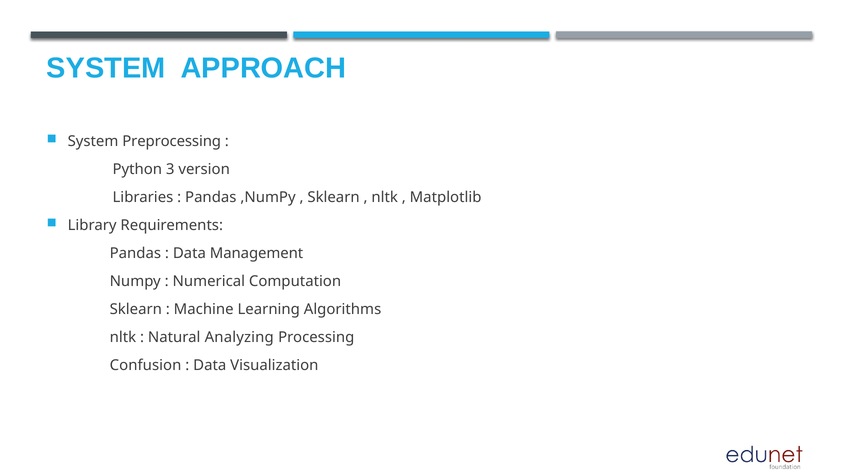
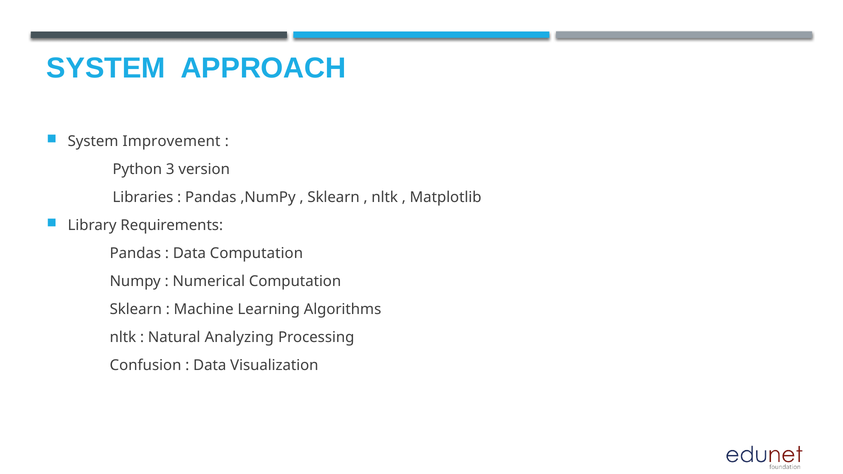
Preprocessing: Preprocessing -> Improvement
Data Management: Management -> Computation
